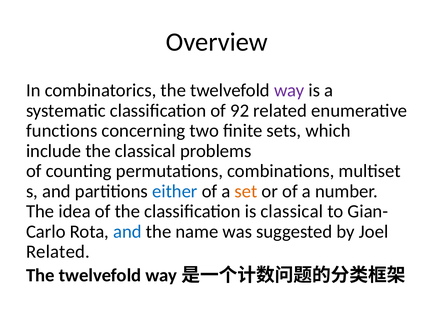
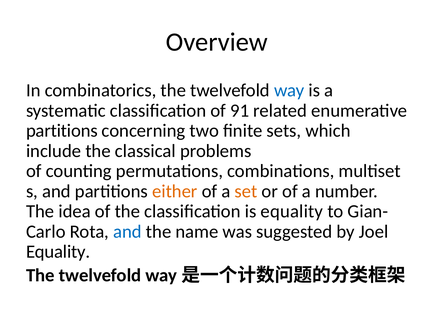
way colour: purple -> blue
92: 92 -> 91
functions at (62, 131): functions -> partitions
either colour: blue -> orange
is classical: classical -> equality
Related at (58, 252): Related -> Equality
